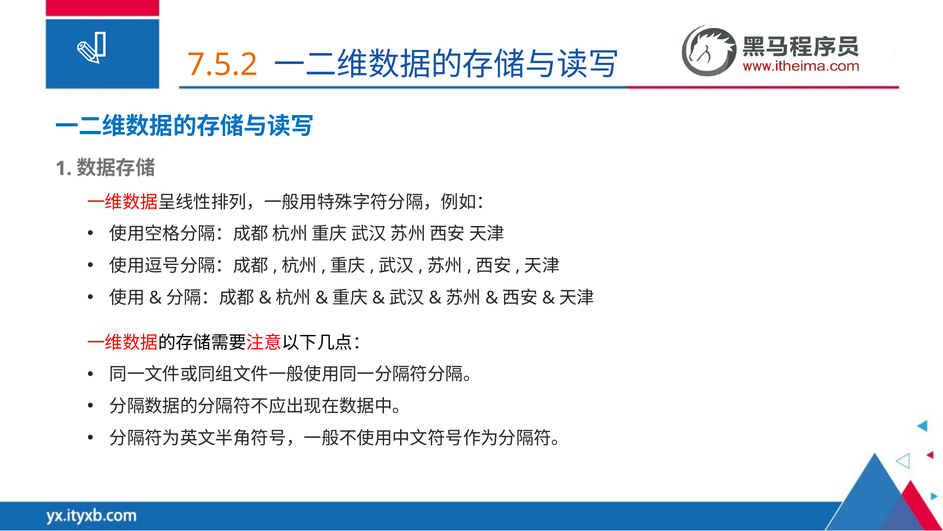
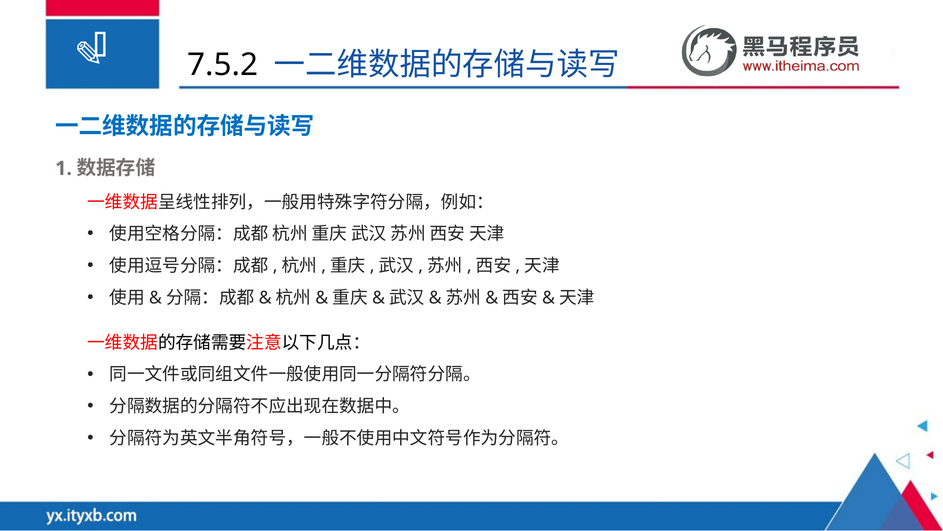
7.5.2 colour: orange -> black
